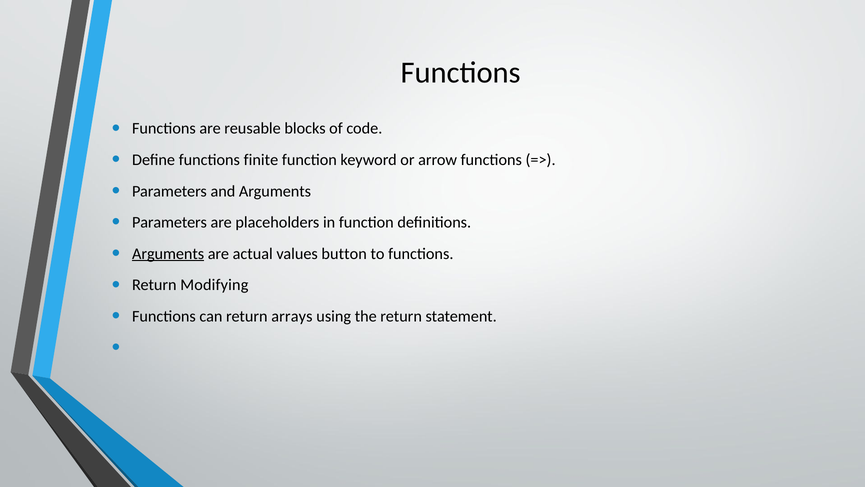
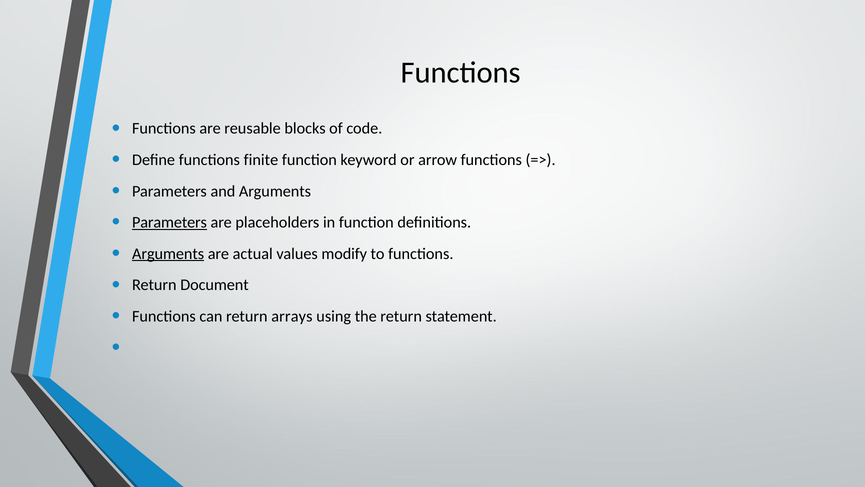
Parameters at (170, 222) underline: none -> present
button: button -> modify
Modifying: Modifying -> Document
